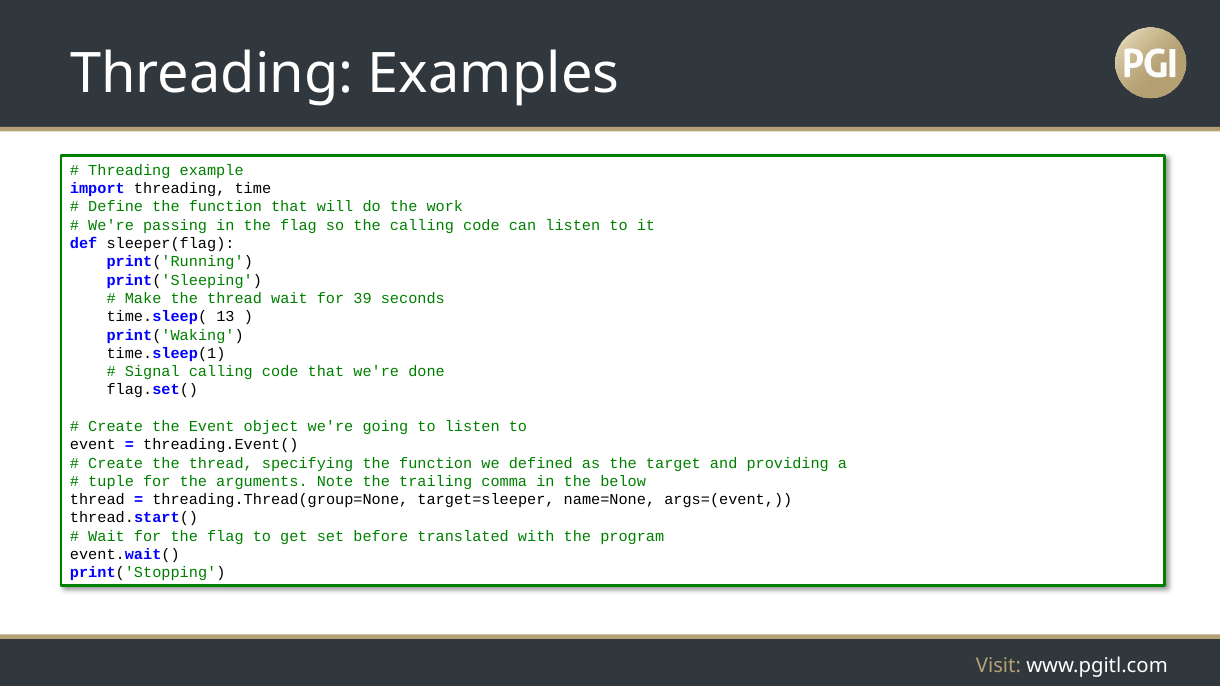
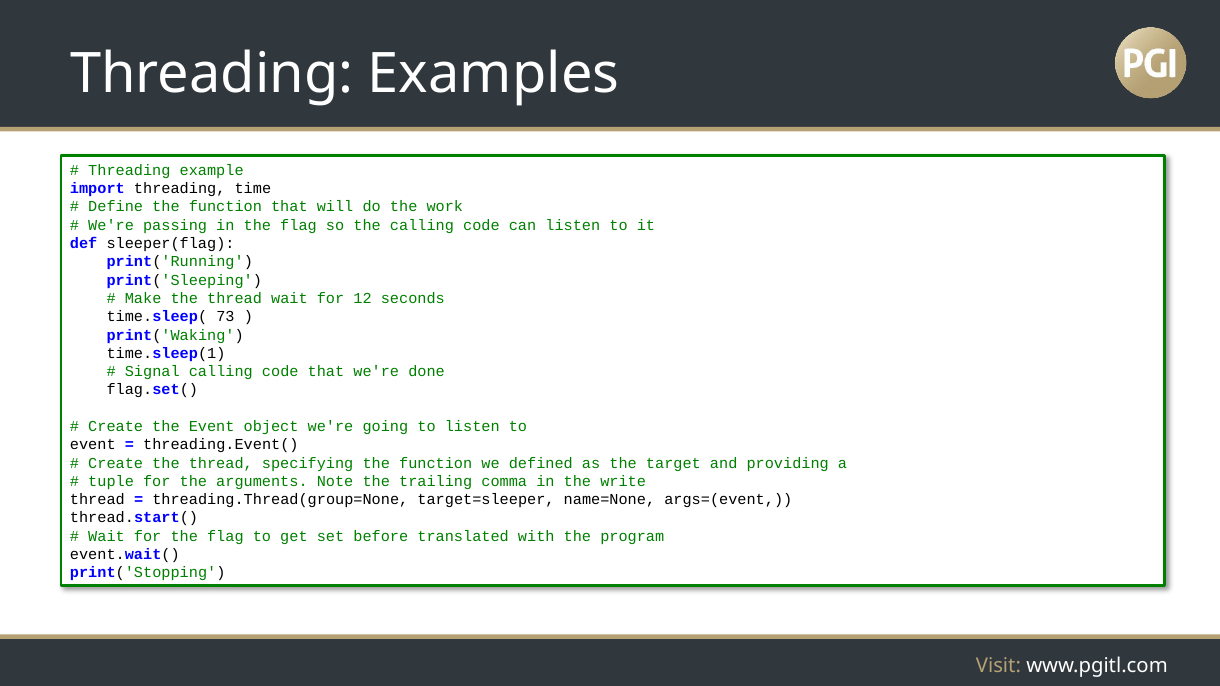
39: 39 -> 12
13: 13 -> 73
below: below -> write
